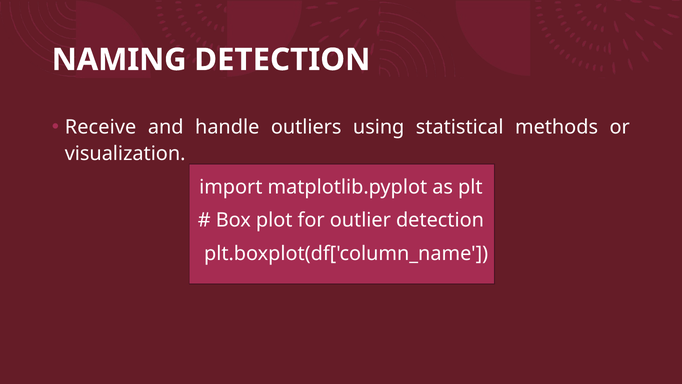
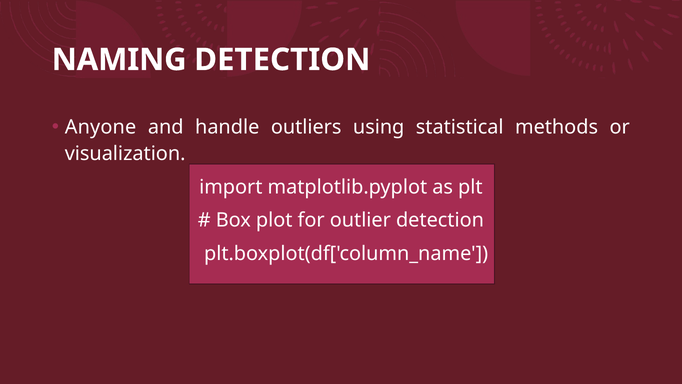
Receive: Receive -> Anyone
